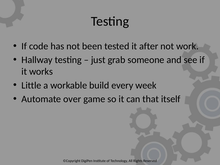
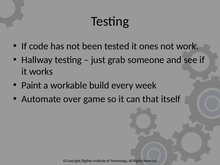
after: after -> ones
Little: Little -> Paint
